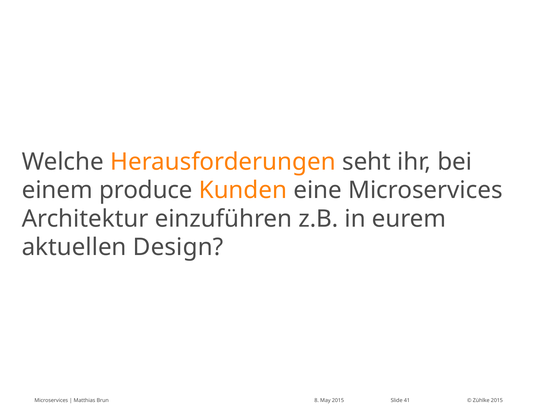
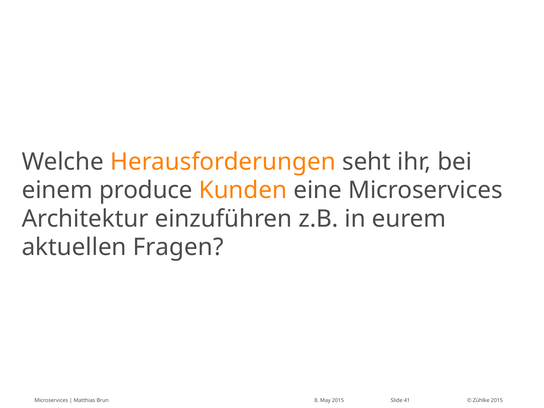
Design: Design -> Fragen
